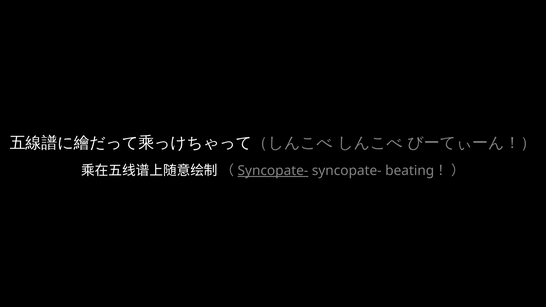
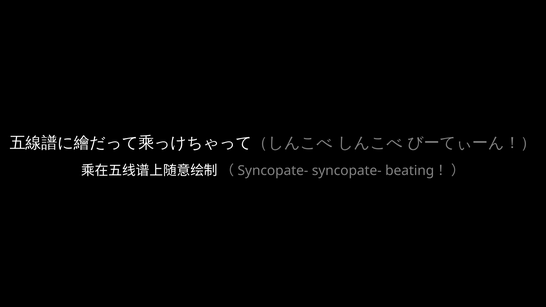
Syncopate- at (273, 171) underline: present -> none
